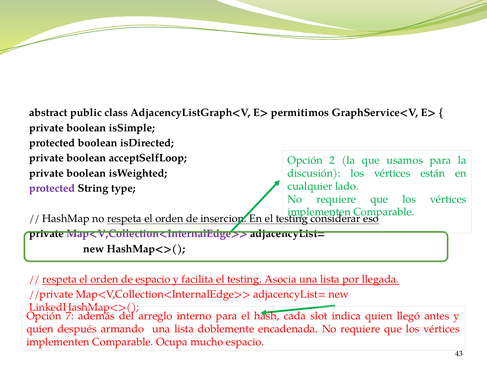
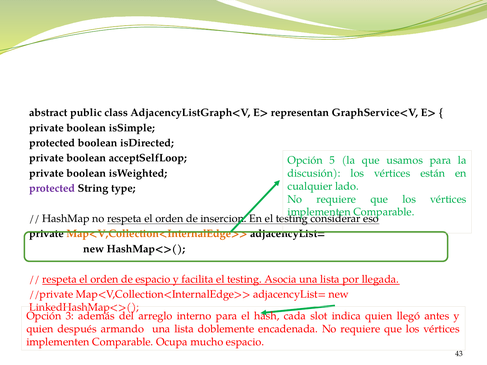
permitimos: permitimos -> representan
2: 2 -> 5
Map<V,Collection<InternalEdge>> at (157, 234) colour: purple -> orange
7: 7 -> 3
